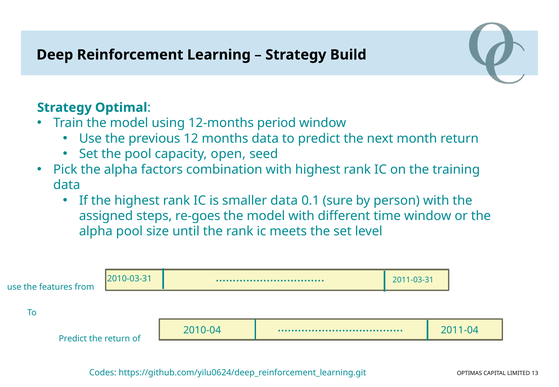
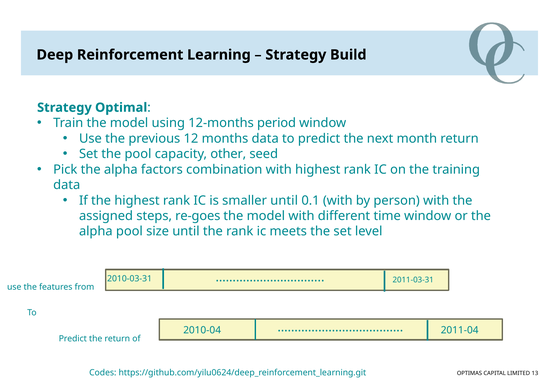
open: open -> other
smaller data: data -> until
0.1 sure: sure -> with
